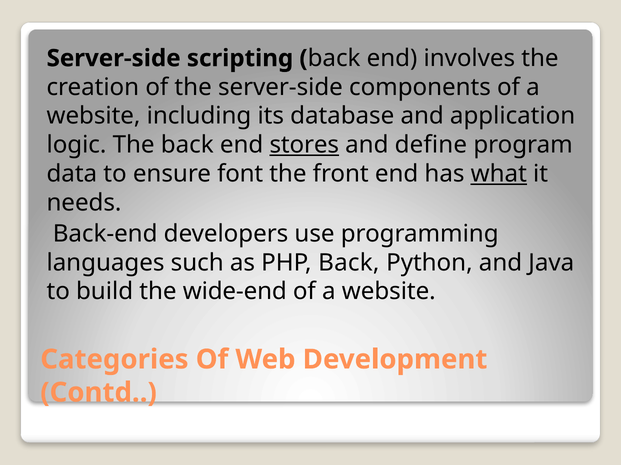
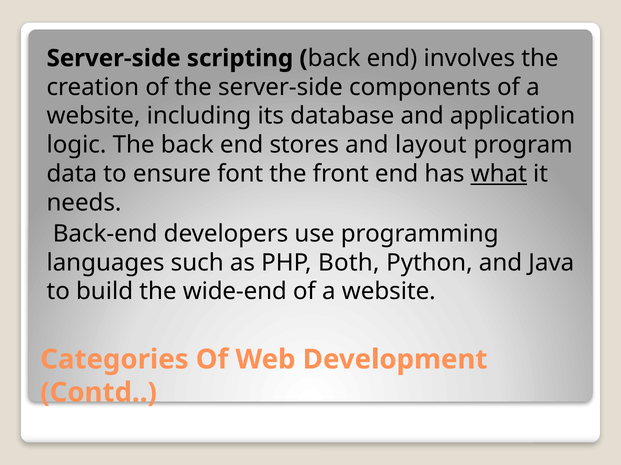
stores underline: present -> none
define: define -> layout
PHP Back: Back -> Both
